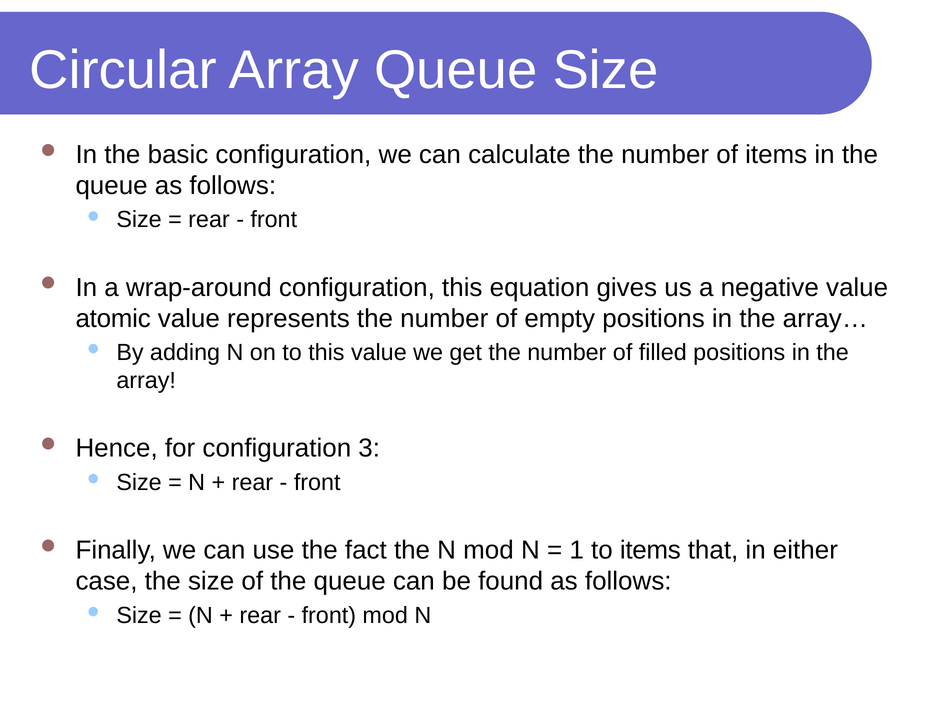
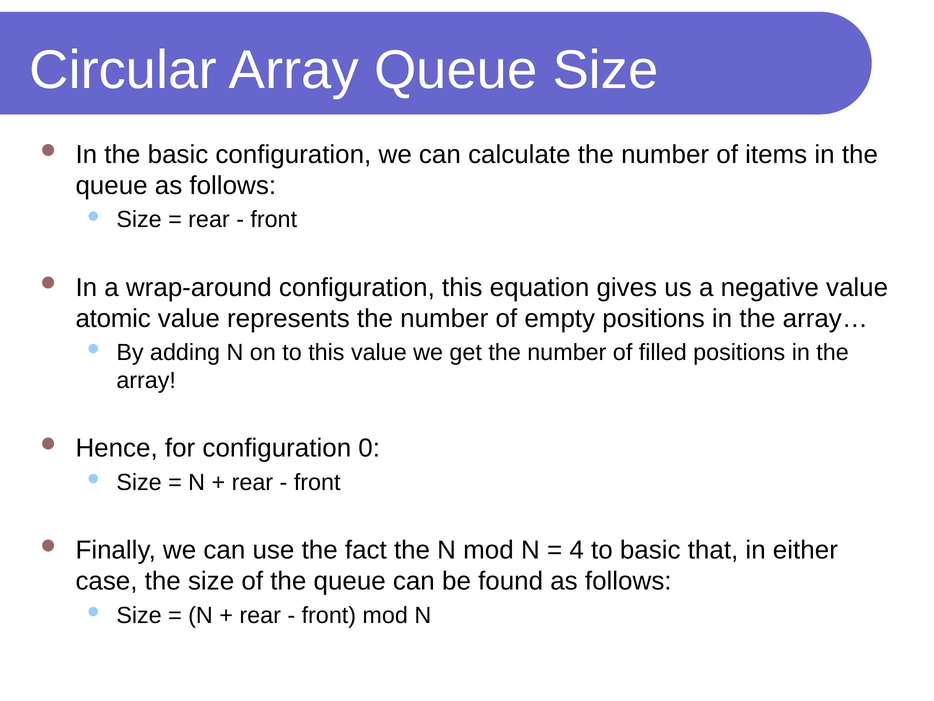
3: 3 -> 0
1: 1 -> 4
to items: items -> basic
